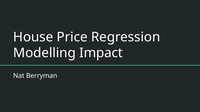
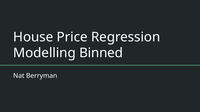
Impact: Impact -> Binned
